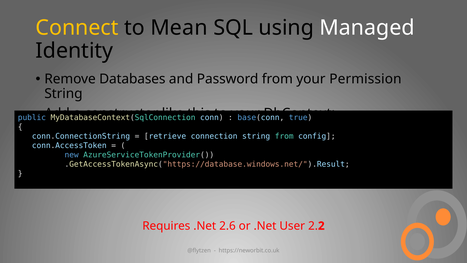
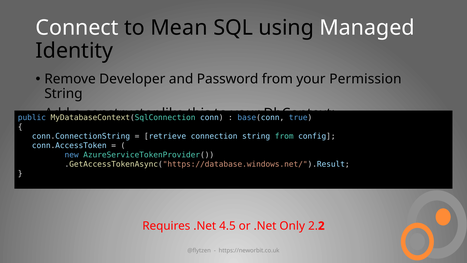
Connect colour: yellow -> white
Databases: Databases -> Developer
2.6: 2.6 -> 4.5
User: User -> Only
